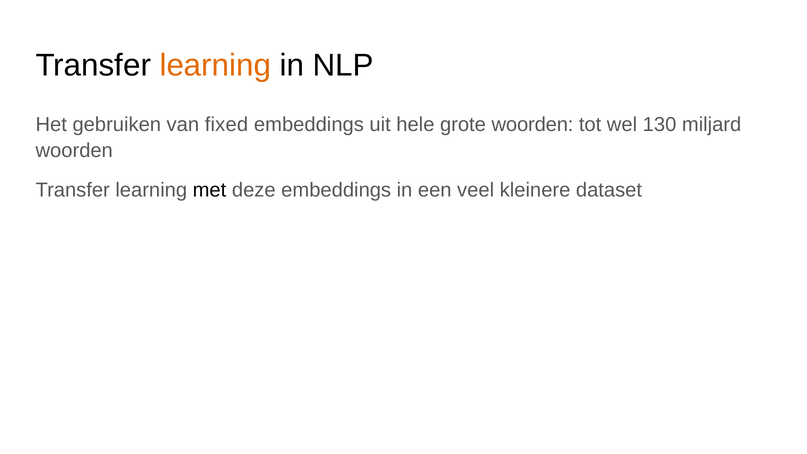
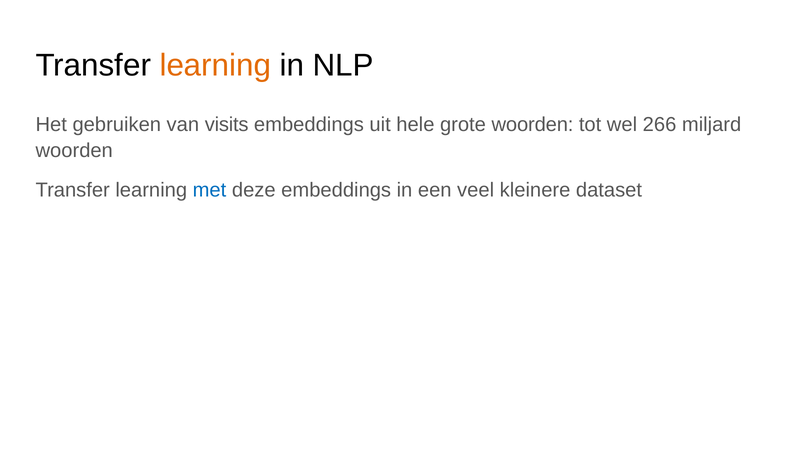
fixed: fixed -> visits
130: 130 -> 266
met colour: black -> blue
